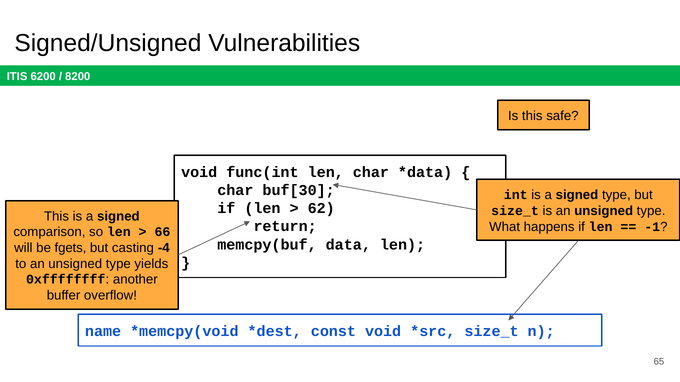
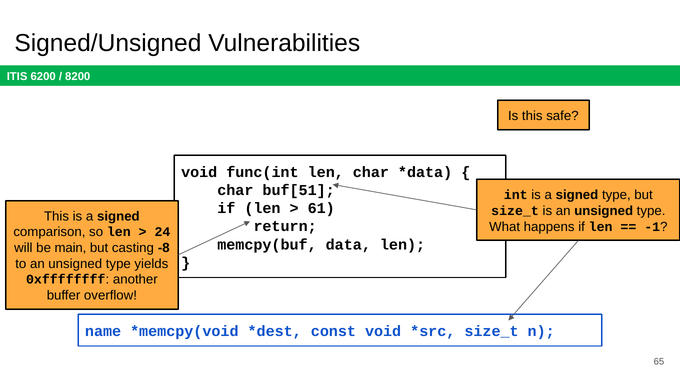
buf[30: buf[30 -> buf[51
62: 62 -> 61
66: 66 -> 24
fgets: fgets -> main
-4: -4 -> -8
